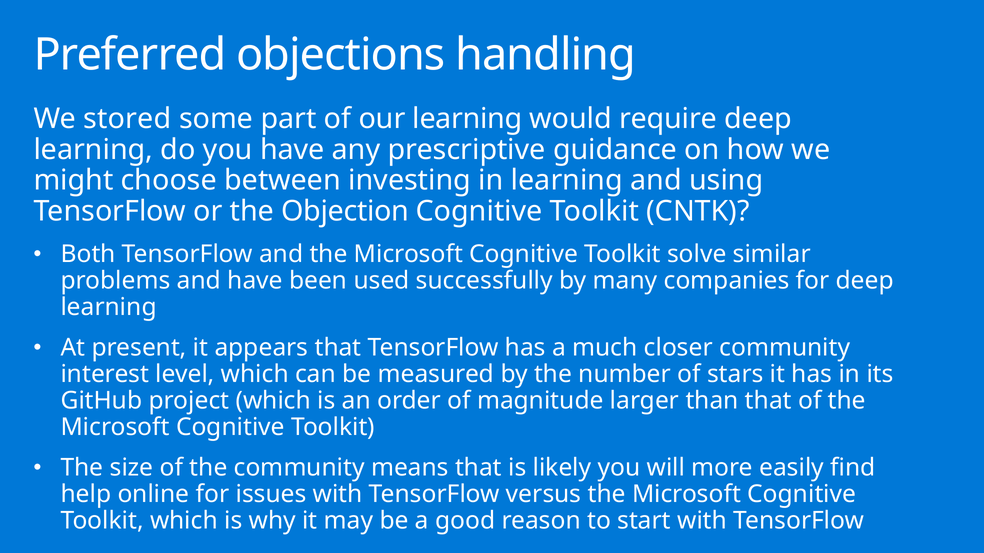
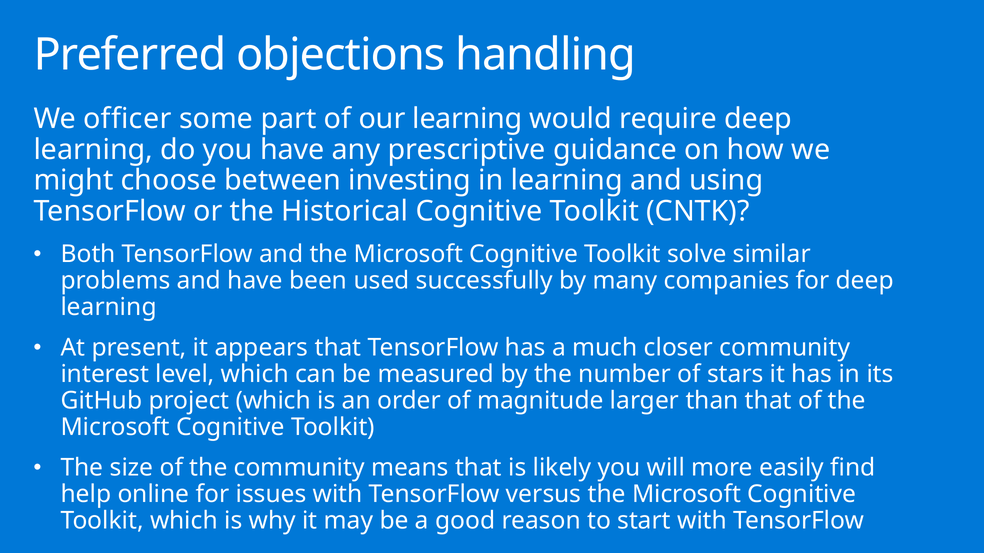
stored: stored -> officer
Objection: Objection -> Historical
